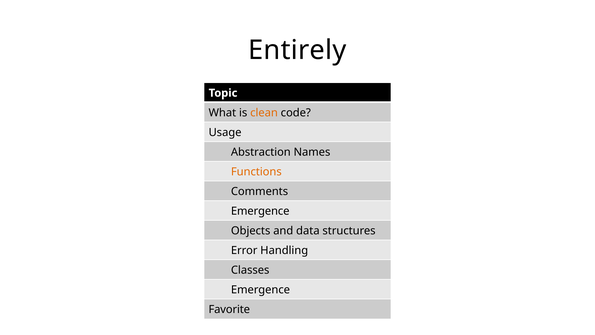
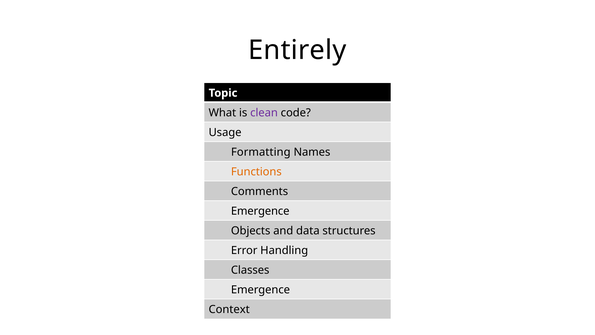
clean colour: orange -> purple
Abstraction: Abstraction -> Formatting
Favorite: Favorite -> Context
